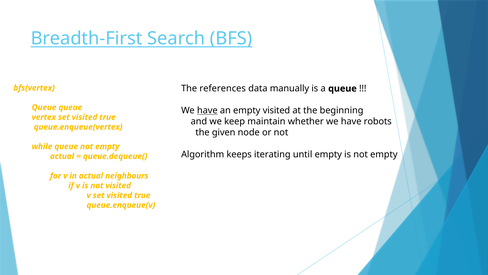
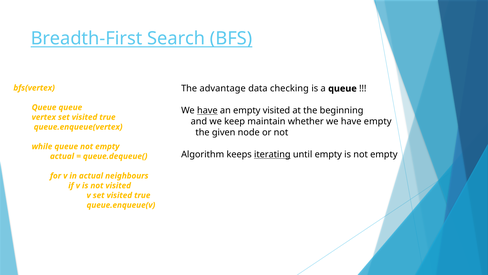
references: references -> advantage
manually: manually -> checking
have robots: robots -> empty
iterating underline: none -> present
